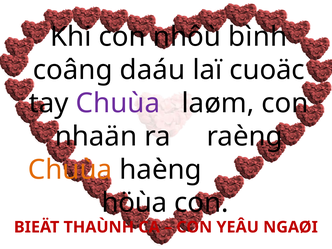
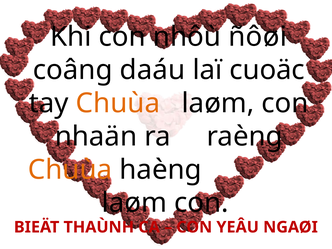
bình: bình -> ñôøi
Chuùa at (118, 103) colour: purple -> orange
höùa at (134, 203): höùa -> laøm
